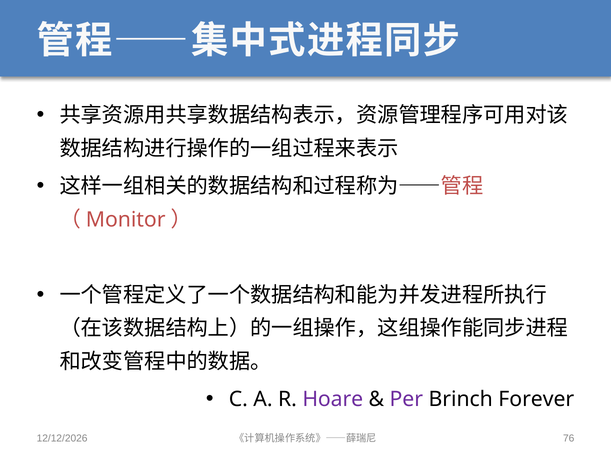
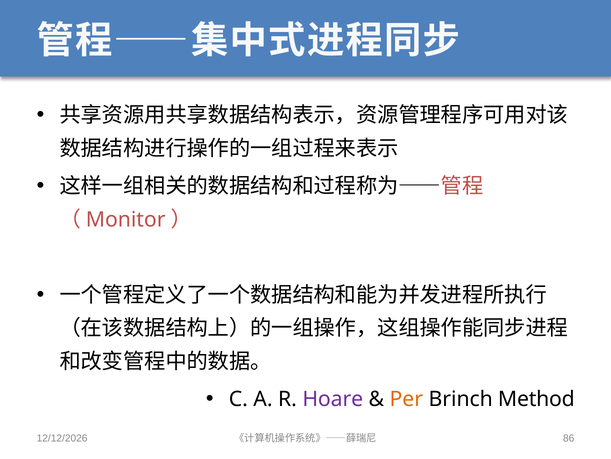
Per colour: purple -> orange
Forever: Forever -> Method
76: 76 -> 86
